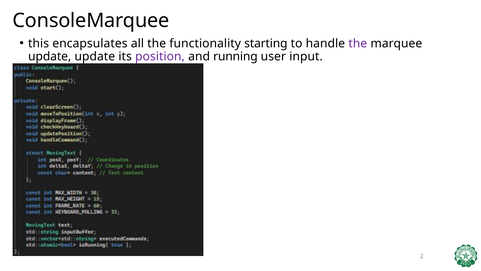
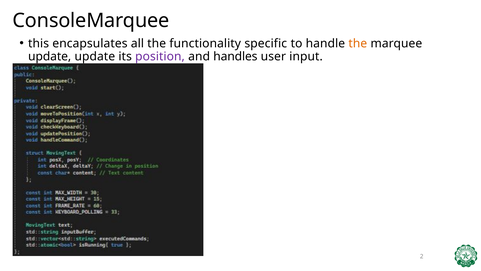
starting: starting -> specific
the at (358, 43) colour: purple -> orange
running: running -> handles
